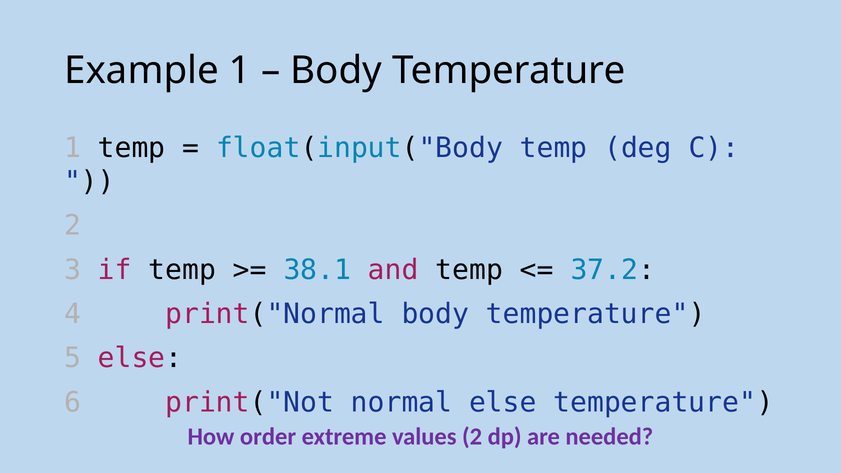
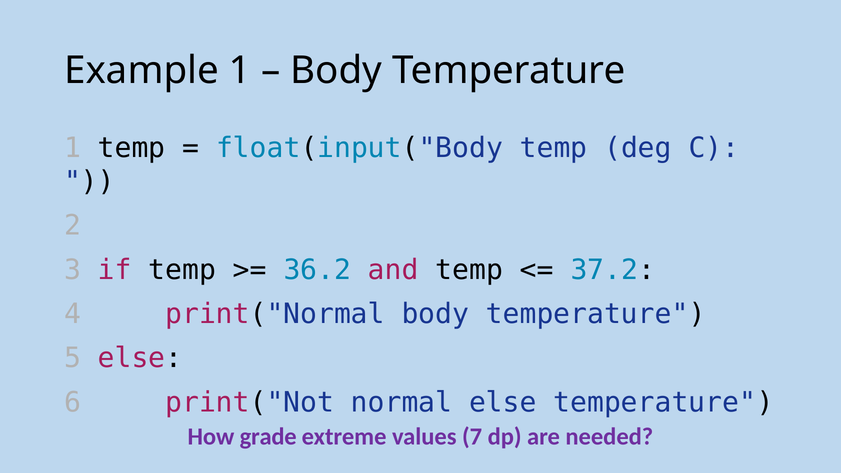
38.1: 38.1 -> 36.2
order: order -> grade
values 2: 2 -> 7
